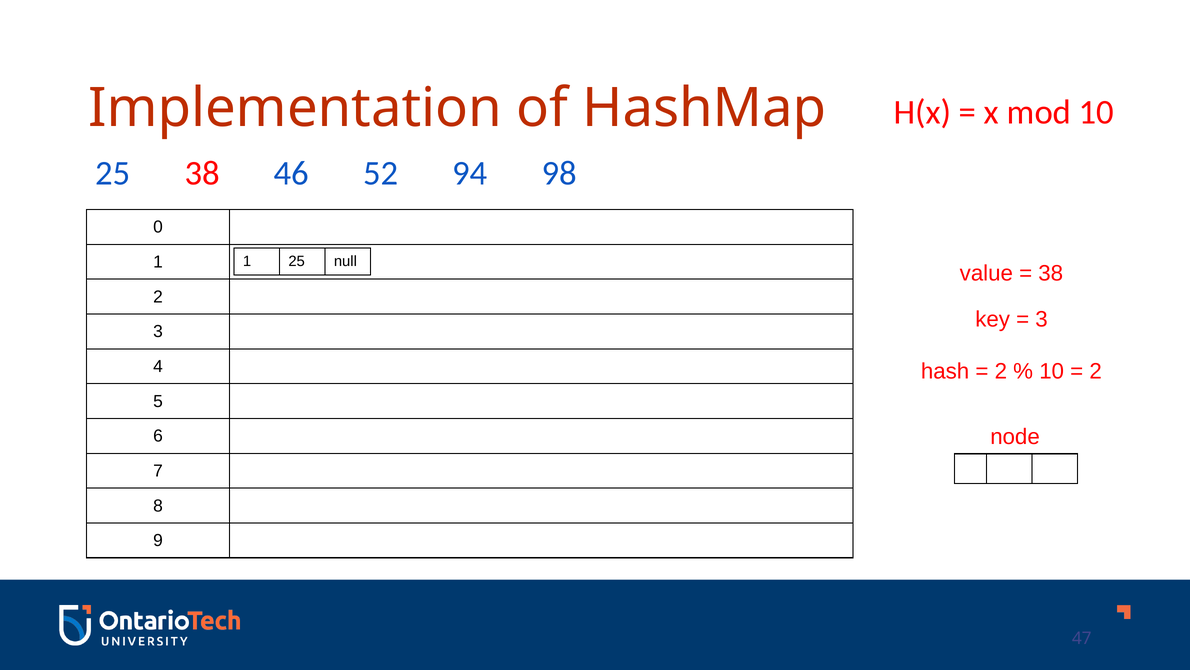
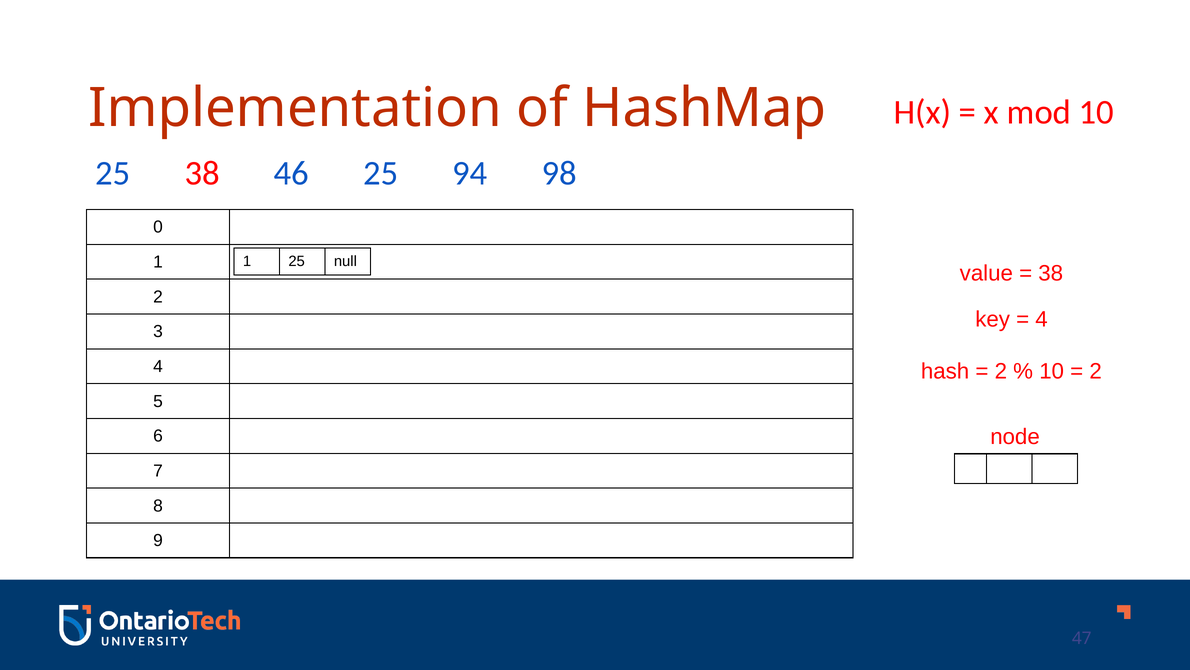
46 52: 52 -> 25
3 at (1041, 319): 3 -> 4
